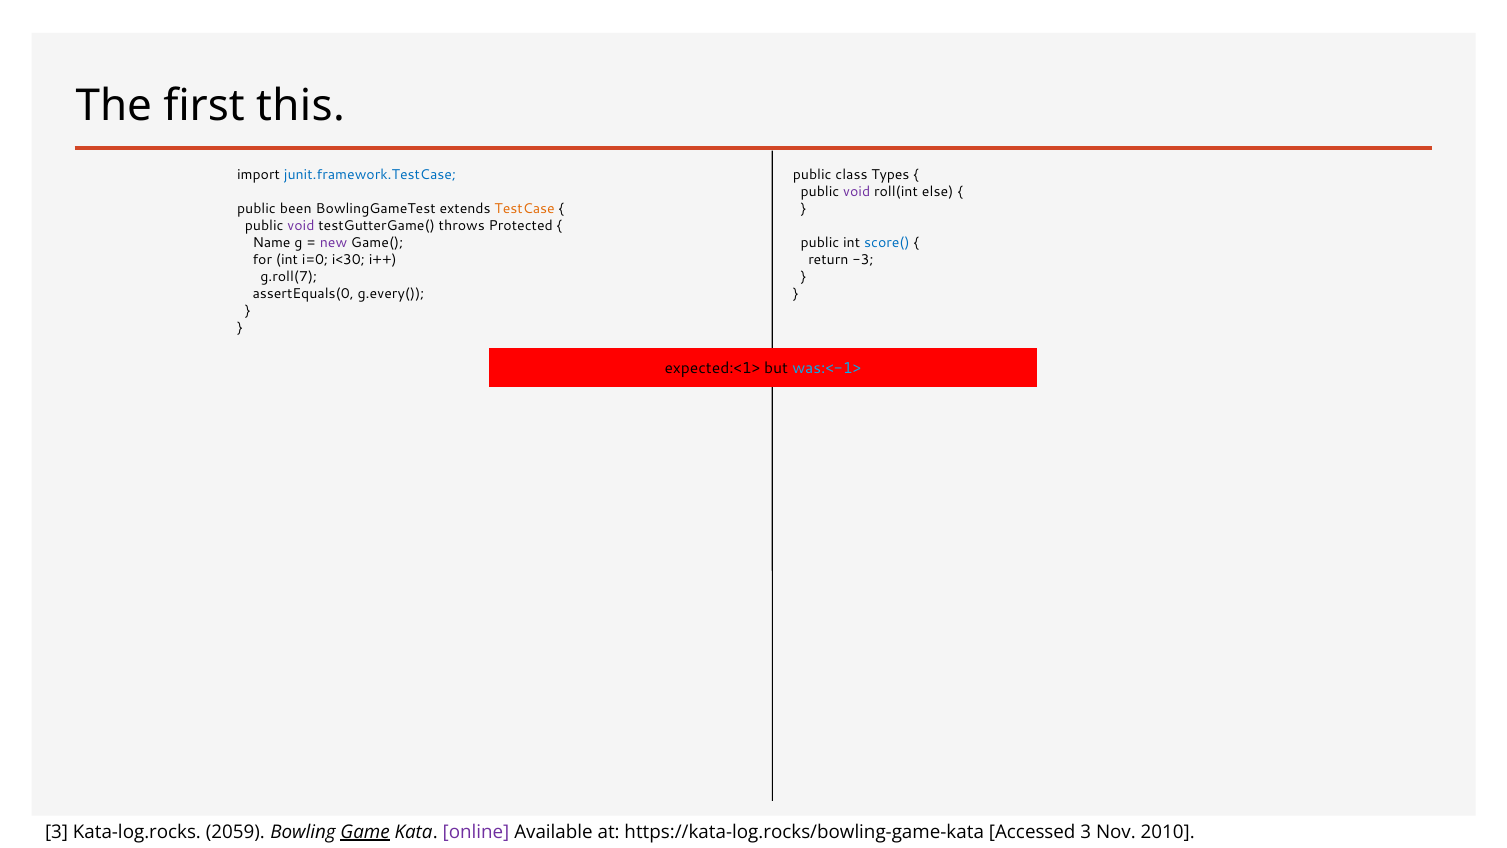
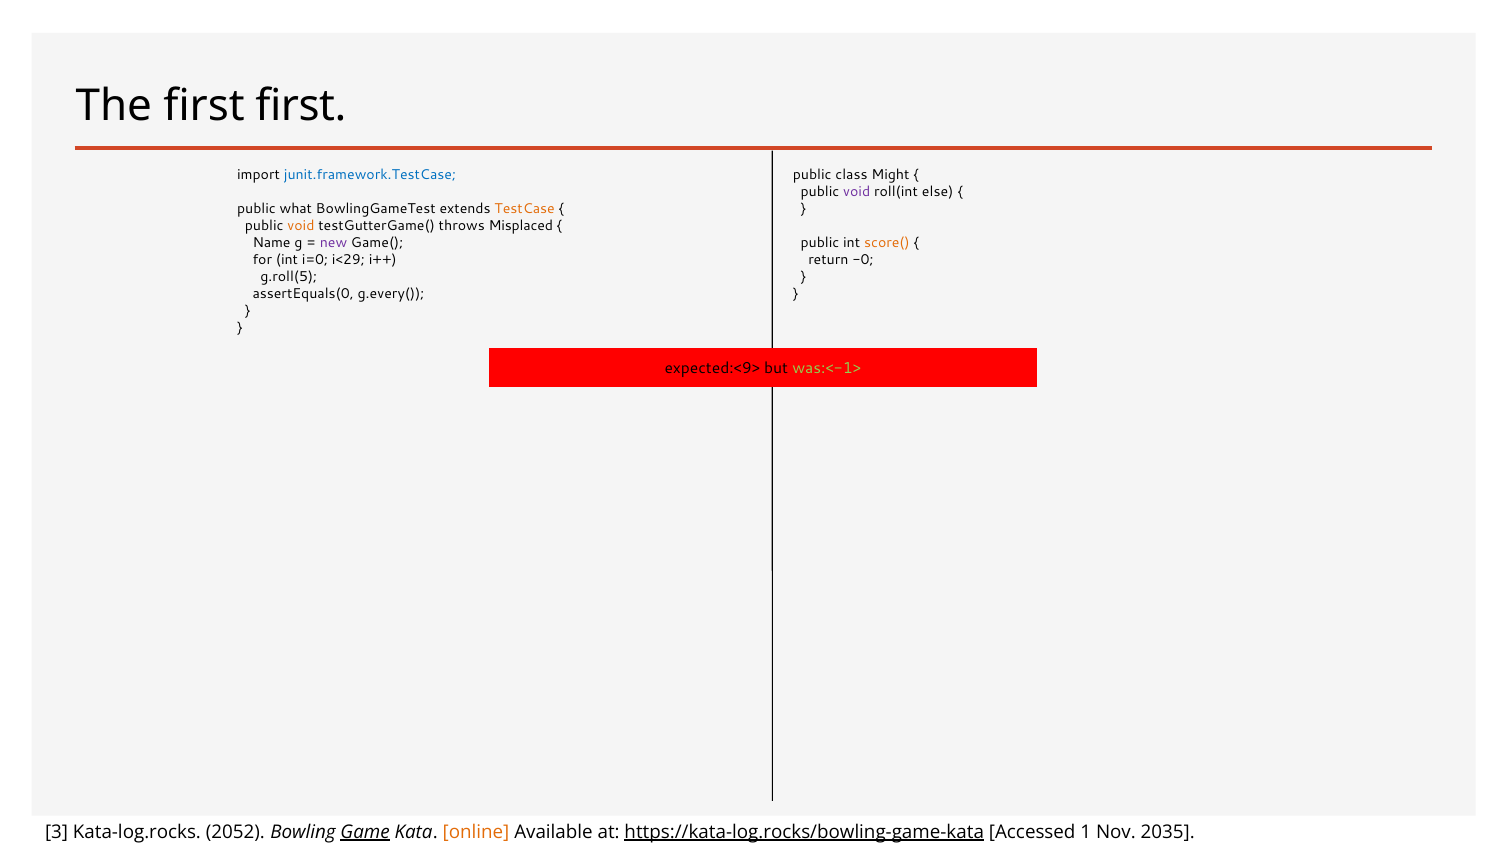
first this: this -> first
Types: Types -> Might
been: been -> what
void at (301, 226) colour: purple -> orange
Protected: Protected -> Misplaced
score( colour: blue -> orange
i<30: i<30 -> i<29
-3: -3 -> -0
g.roll(7: g.roll(7 -> g.roll(5
expected:<1>: expected:<1> -> expected:<9>
was:<-1> colour: light blue -> light green
2059: 2059 -> 2052
online colour: purple -> orange
https://kata-log.rocks/bowling-game-kata underline: none -> present
Accessed 3: 3 -> 1
2010: 2010 -> 2035
